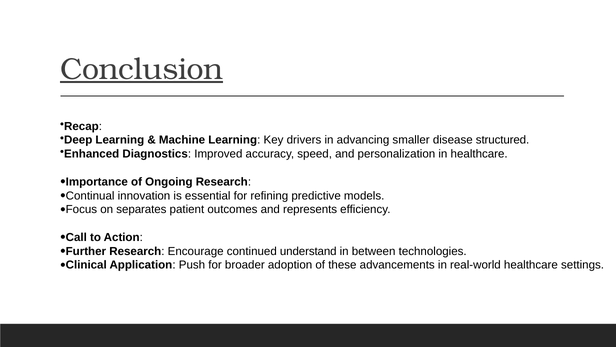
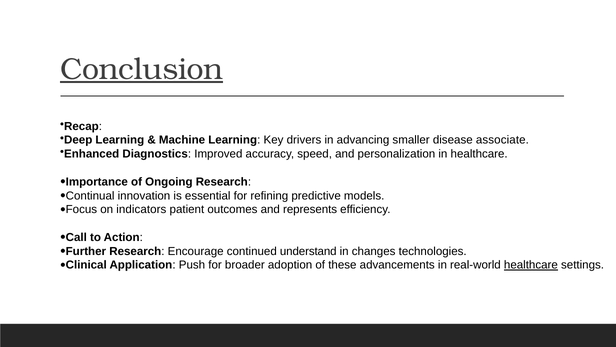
structured: structured -> associate
separates: separates -> indicators
between: between -> changes
healthcare at (531, 265) underline: none -> present
